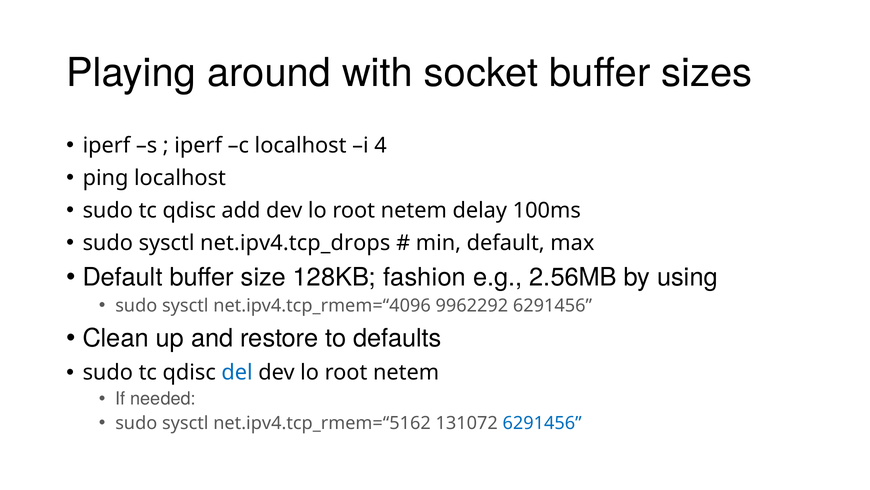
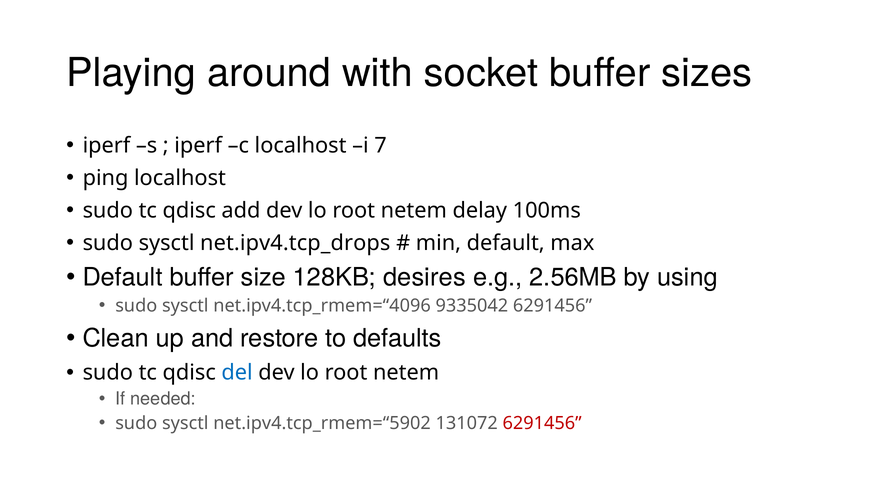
4: 4 -> 7
fashion: fashion -> desires
9962292: 9962292 -> 9335042
net.ipv4.tcp_rmem=“5162: net.ipv4.tcp_rmem=“5162 -> net.ipv4.tcp_rmem=“5902
6291456 at (542, 423) colour: blue -> red
